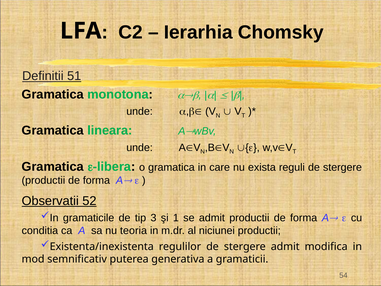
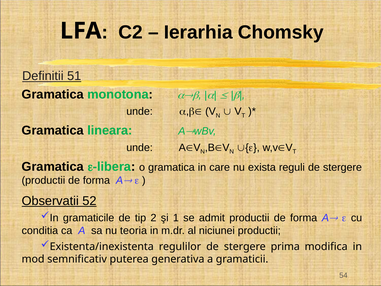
3: 3 -> 2
stergere admit: admit -> prima
